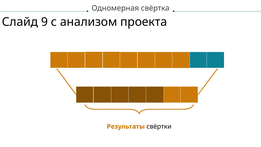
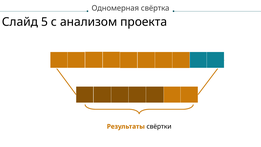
9: 9 -> 5
